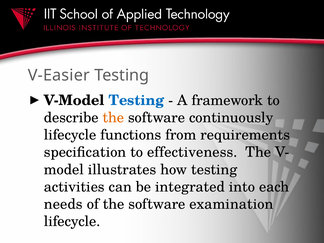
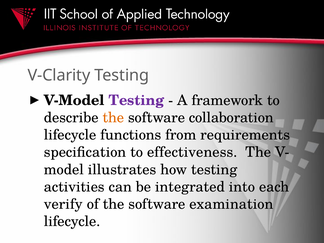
V-Easier: V-Easier -> V-Clarity
Testing at (136, 100) colour: blue -> purple
continuously: continuously -> collaboration
needs: needs -> verify
